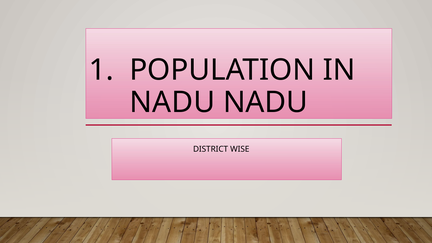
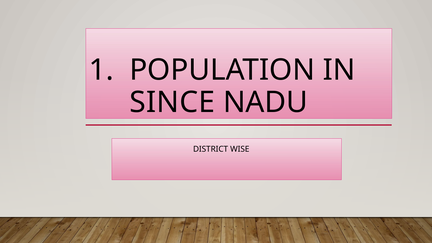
NADU at (172, 102): NADU -> SINCE
